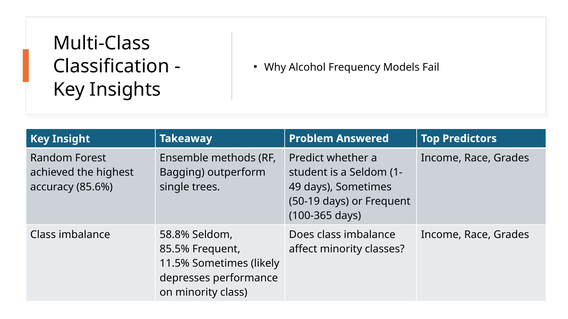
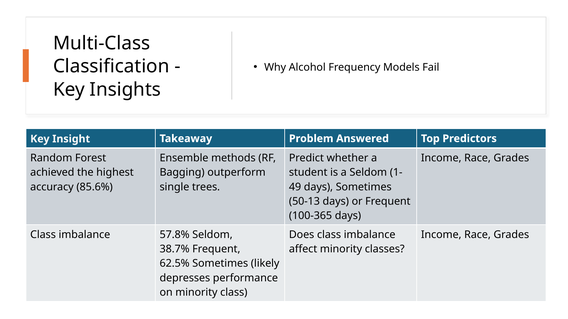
50-19: 50-19 -> 50-13
58.8%: 58.8% -> 57.8%
85.5%: 85.5% -> 38.7%
11.5%: 11.5% -> 62.5%
